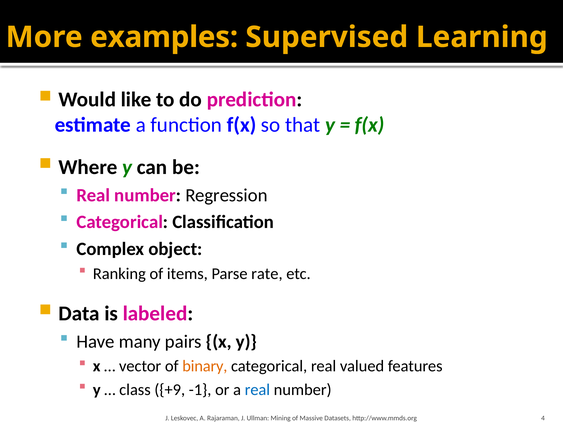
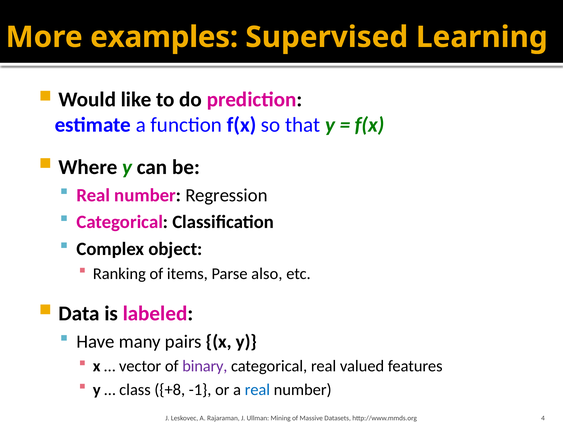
rate: rate -> also
binary colour: orange -> purple
+9: +9 -> +8
